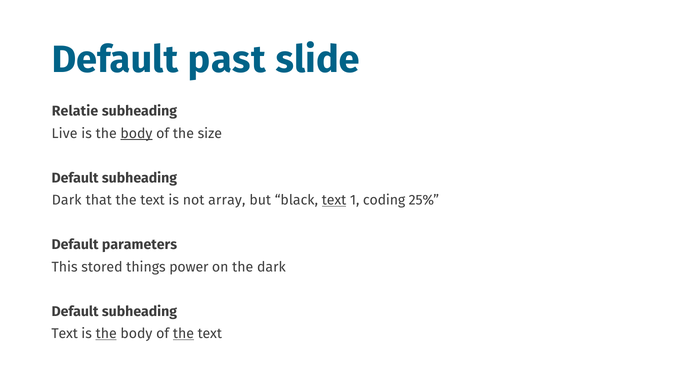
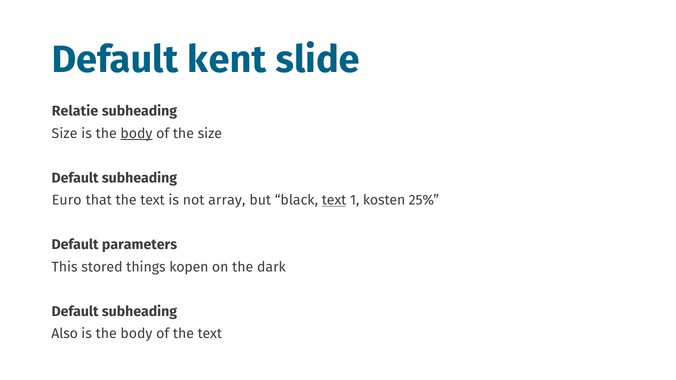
past: past -> kent
Live at (65, 134): Live -> Size
Dark at (67, 200): Dark -> Euro
coding: coding -> kosten
power: power -> kopen
Text at (65, 334): Text -> Also
the at (106, 334) underline: present -> none
the at (183, 334) underline: present -> none
